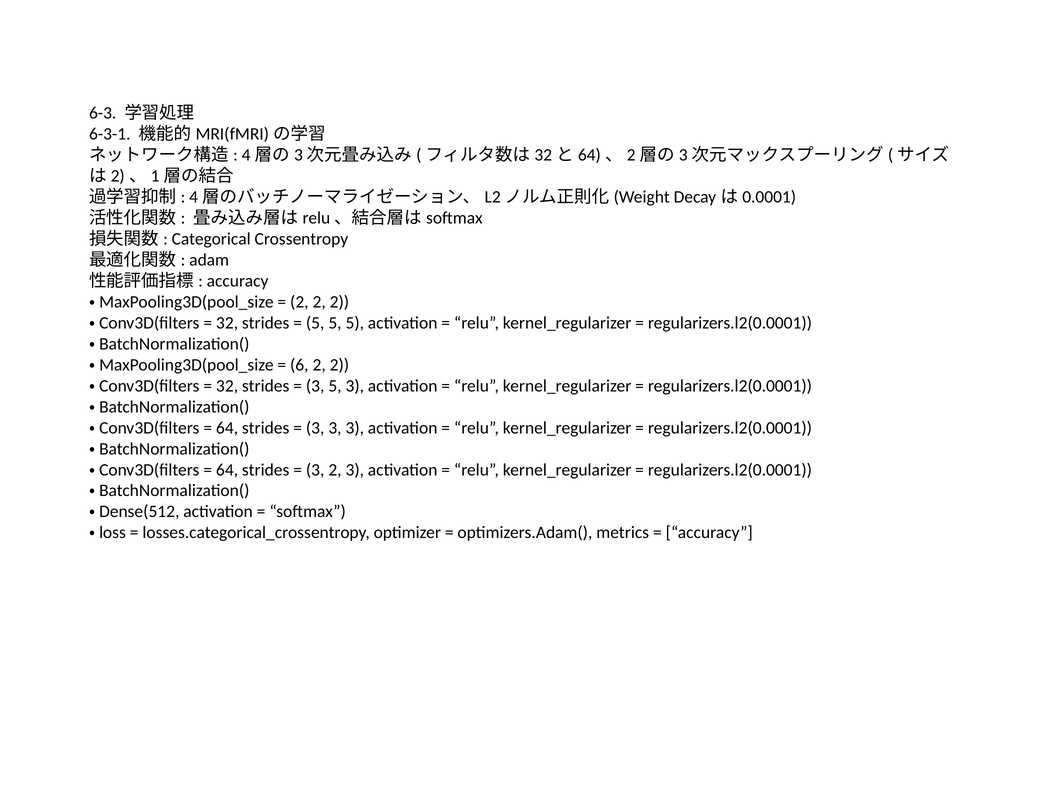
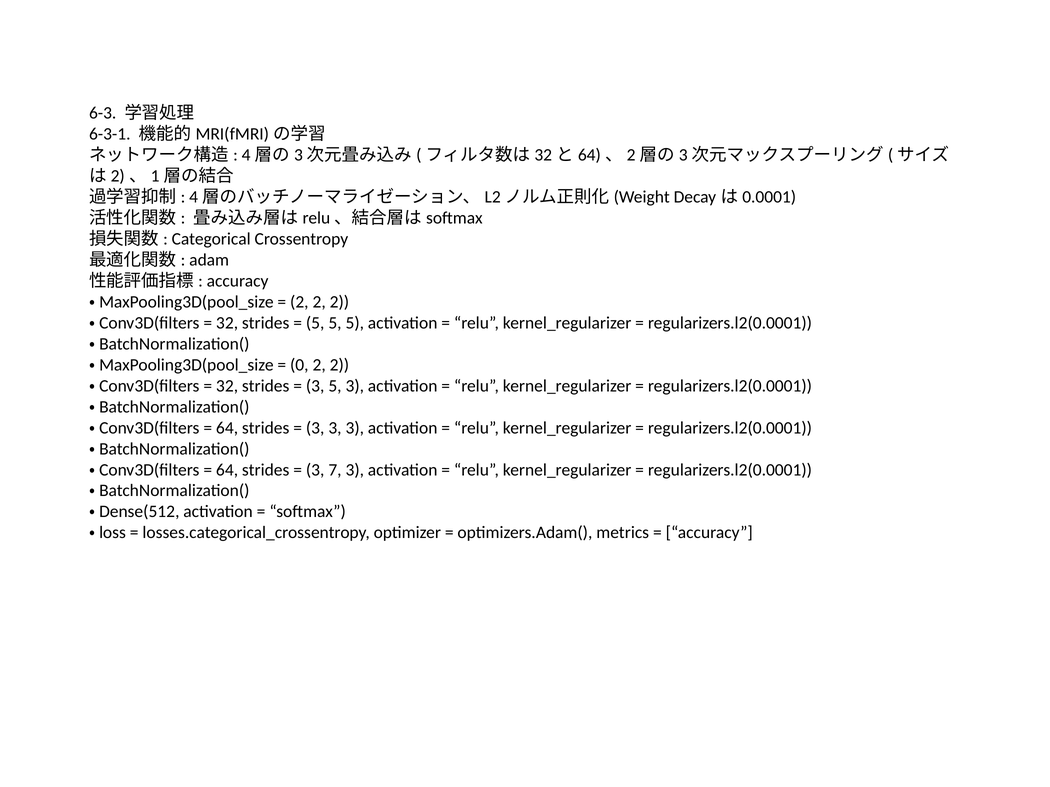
6: 6 -> 0
3 2: 2 -> 7
